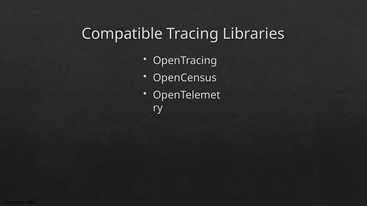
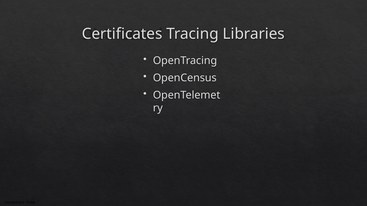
Compatible: Compatible -> Certificates
